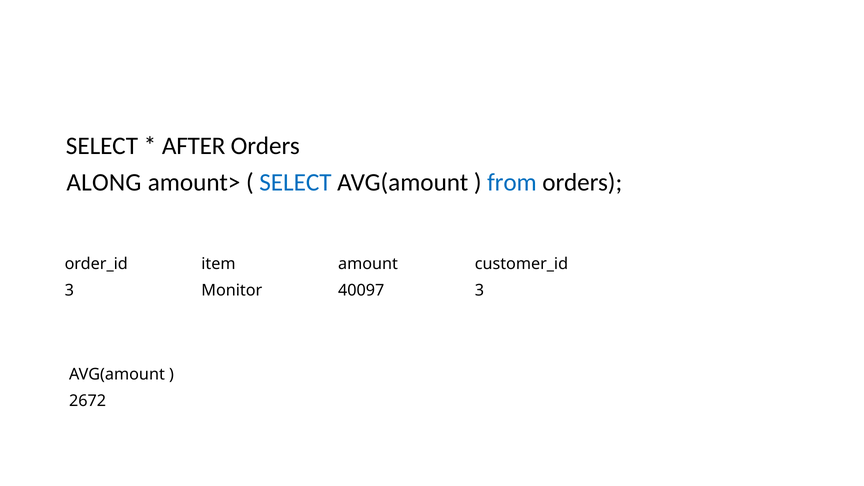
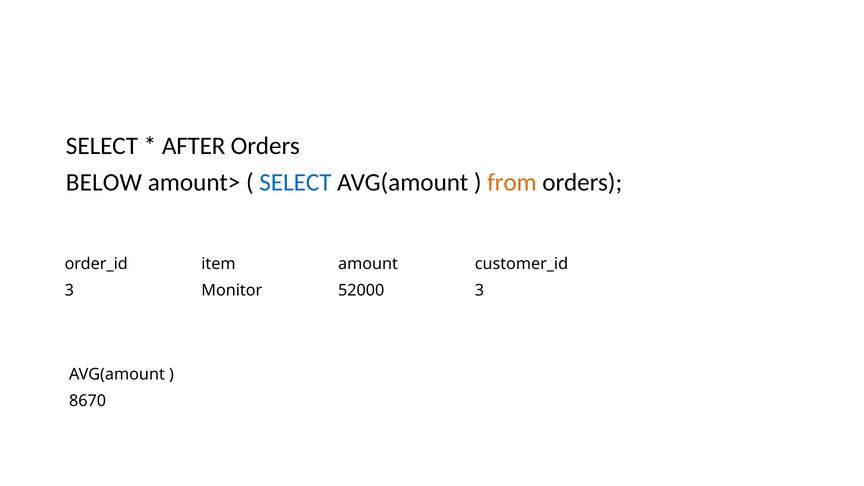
ALONG: ALONG -> BELOW
from colour: blue -> orange
40097: 40097 -> 52000
2672: 2672 -> 8670
